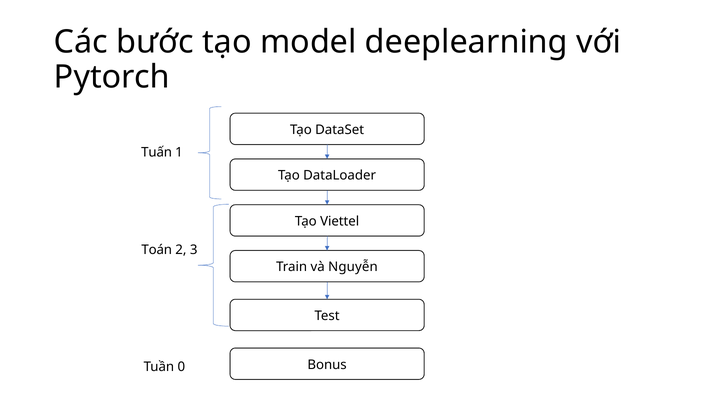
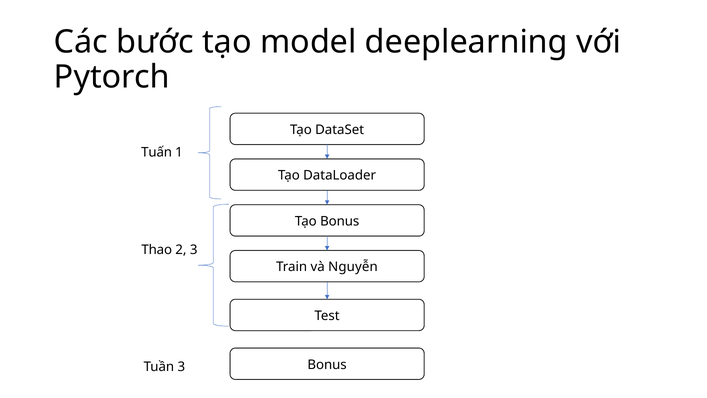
Tạo Viettel: Viettel -> Bonus
Toán: Toán -> Thao
Tuần 0: 0 -> 3
